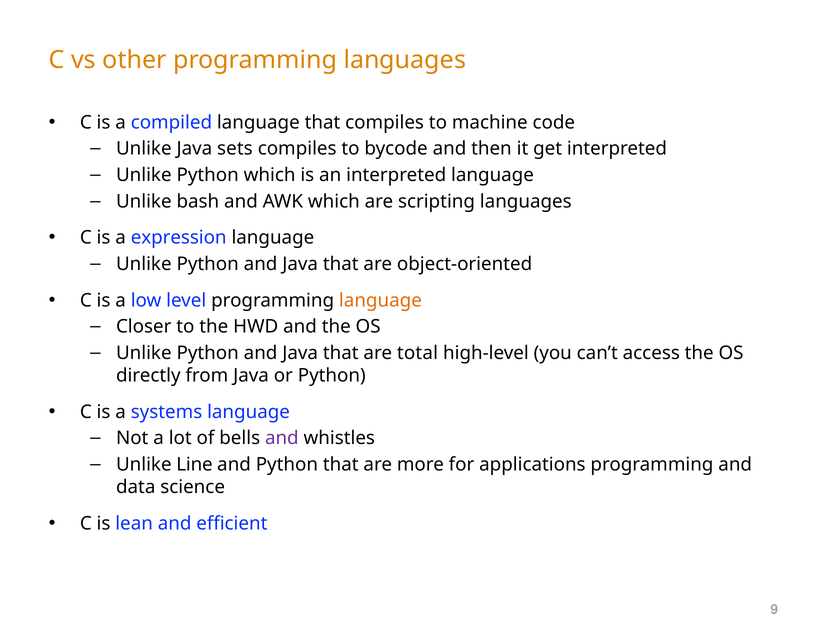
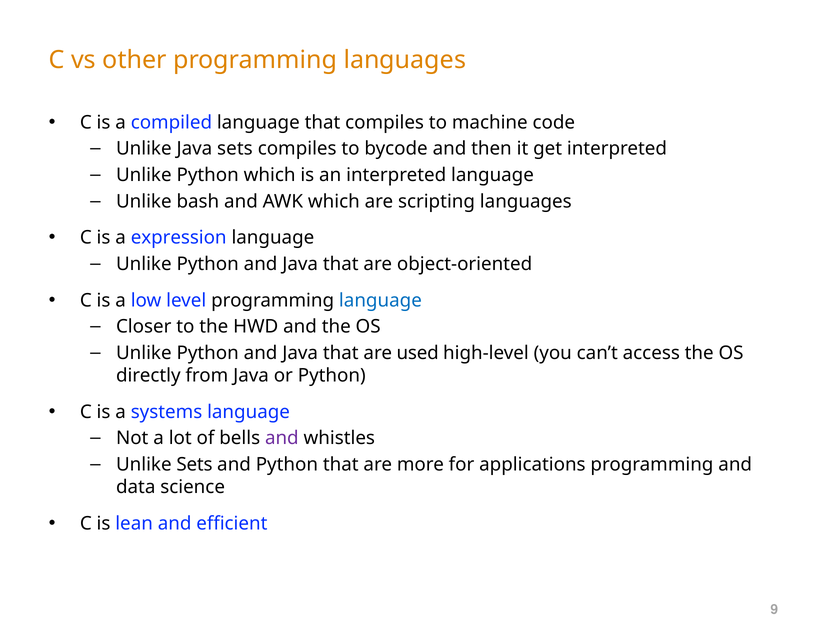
language at (380, 300) colour: orange -> blue
total: total -> used
Unlike Line: Line -> Sets
